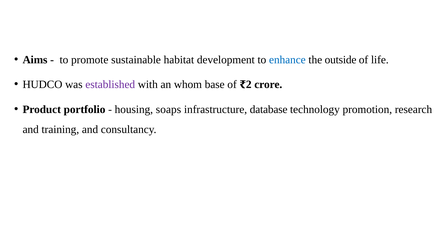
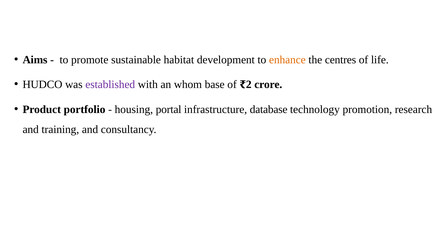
enhance colour: blue -> orange
outside: outside -> centres
soaps: soaps -> portal
